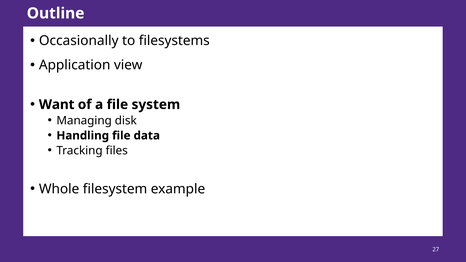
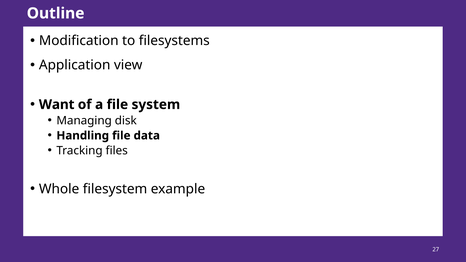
Occasionally: Occasionally -> Modification
